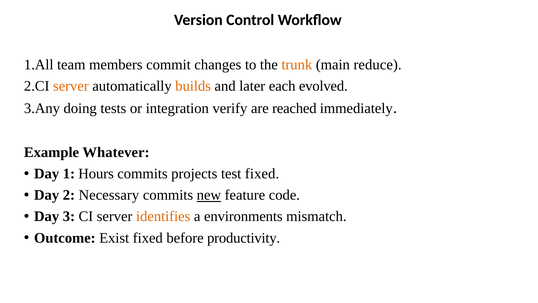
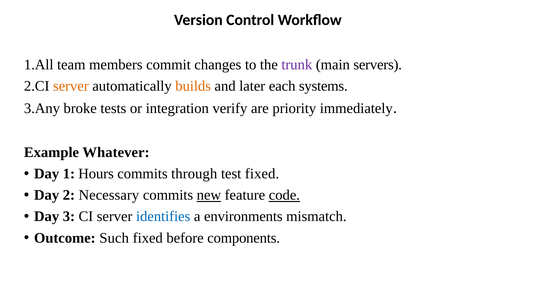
trunk colour: orange -> purple
reduce: reduce -> servers
evolved: evolved -> systems
doing: doing -> broke
reached: reached -> priority
projects: projects -> through
code underline: none -> present
identifies colour: orange -> blue
Exist: Exist -> Such
productivity: productivity -> components
